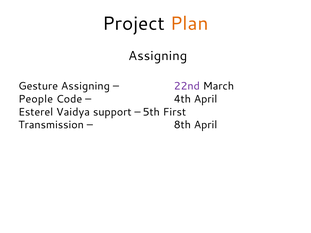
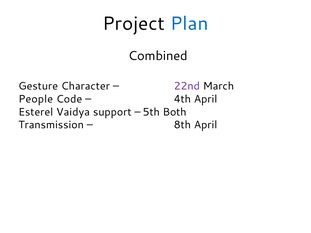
Plan colour: orange -> blue
Assigning at (158, 56): Assigning -> Combined
Gesture Assigning: Assigning -> Character
First: First -> Both
